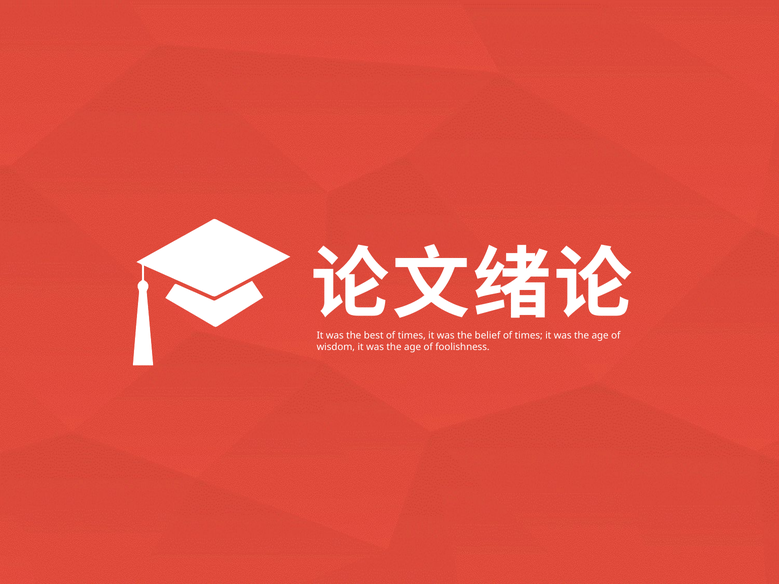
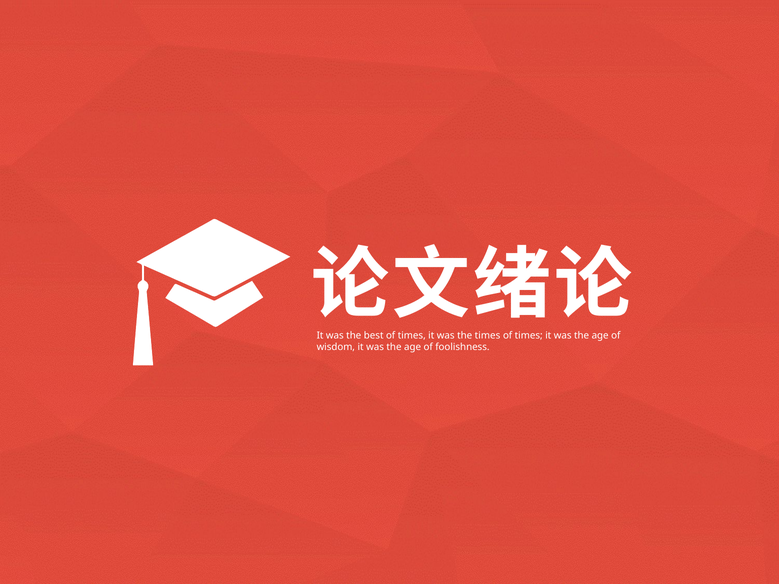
the belief: belief -> times
